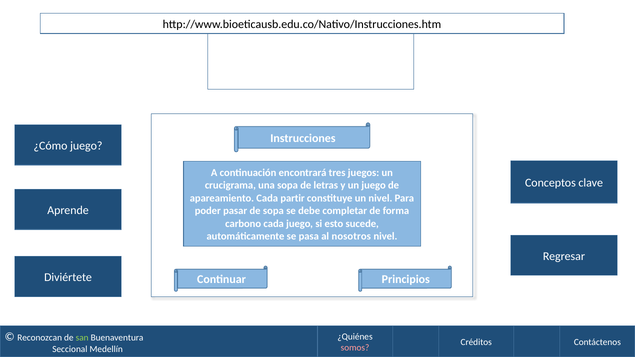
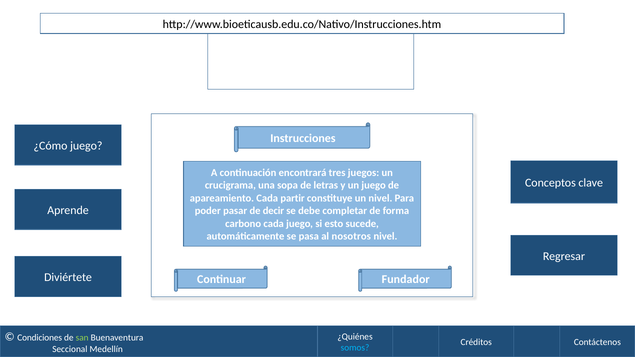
de sopa: sopa -> decir
Principios: Principios -> Fundador
Reconozcan: Reconozcan -> Condiciones
somos colour: pink -> light blue
